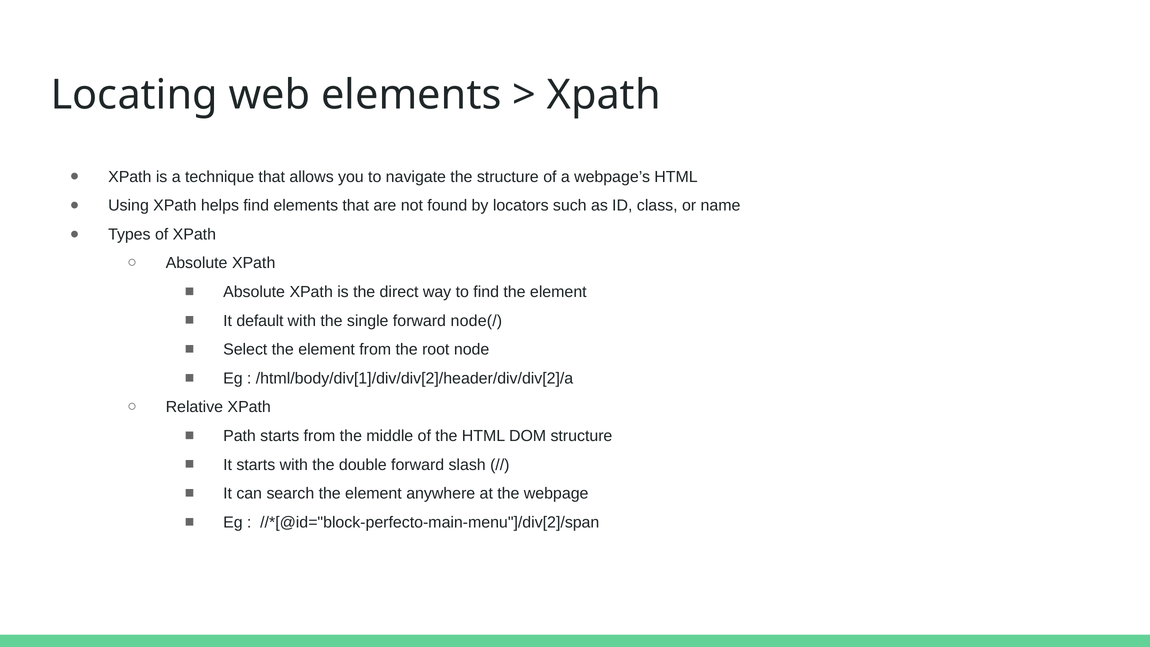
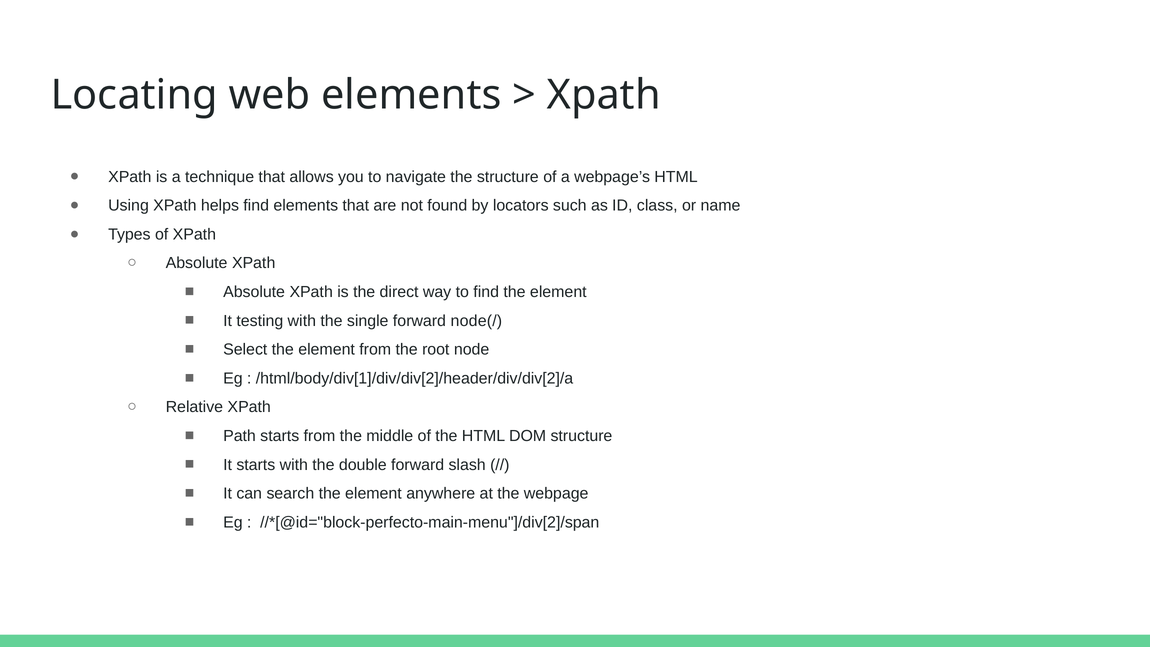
default: default -> testing
